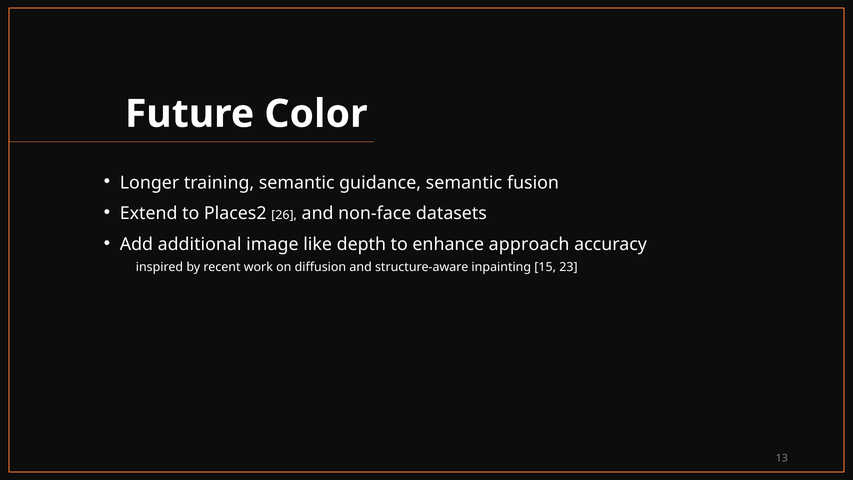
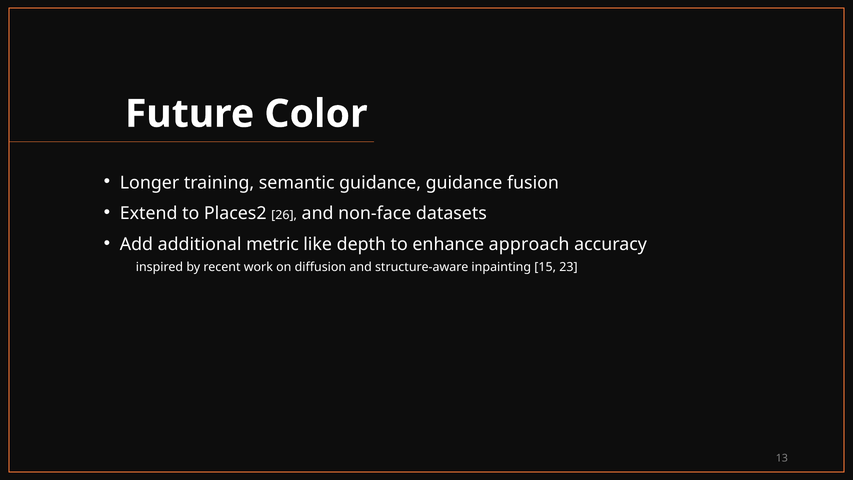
guidance semantic: semantic -> guidance
image: image -> metric
